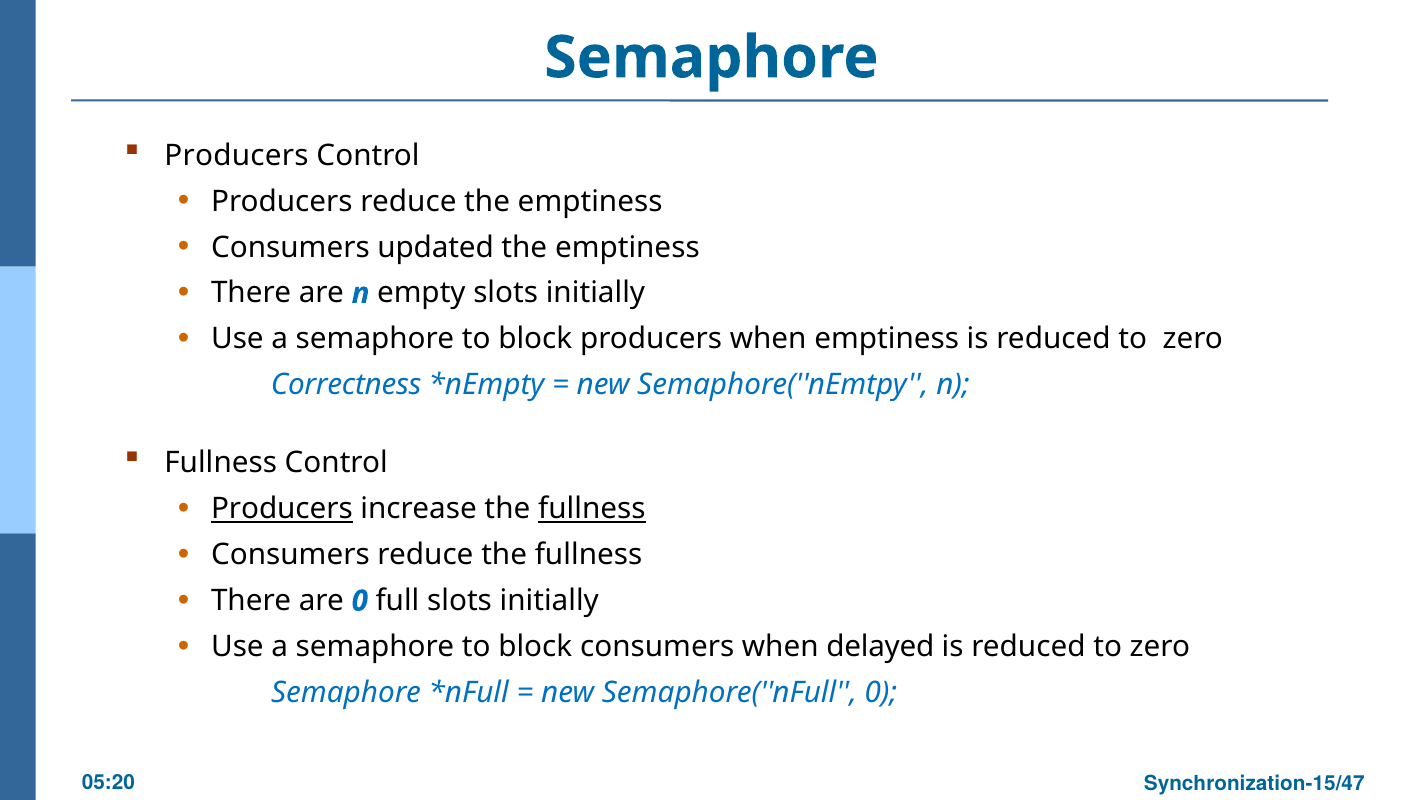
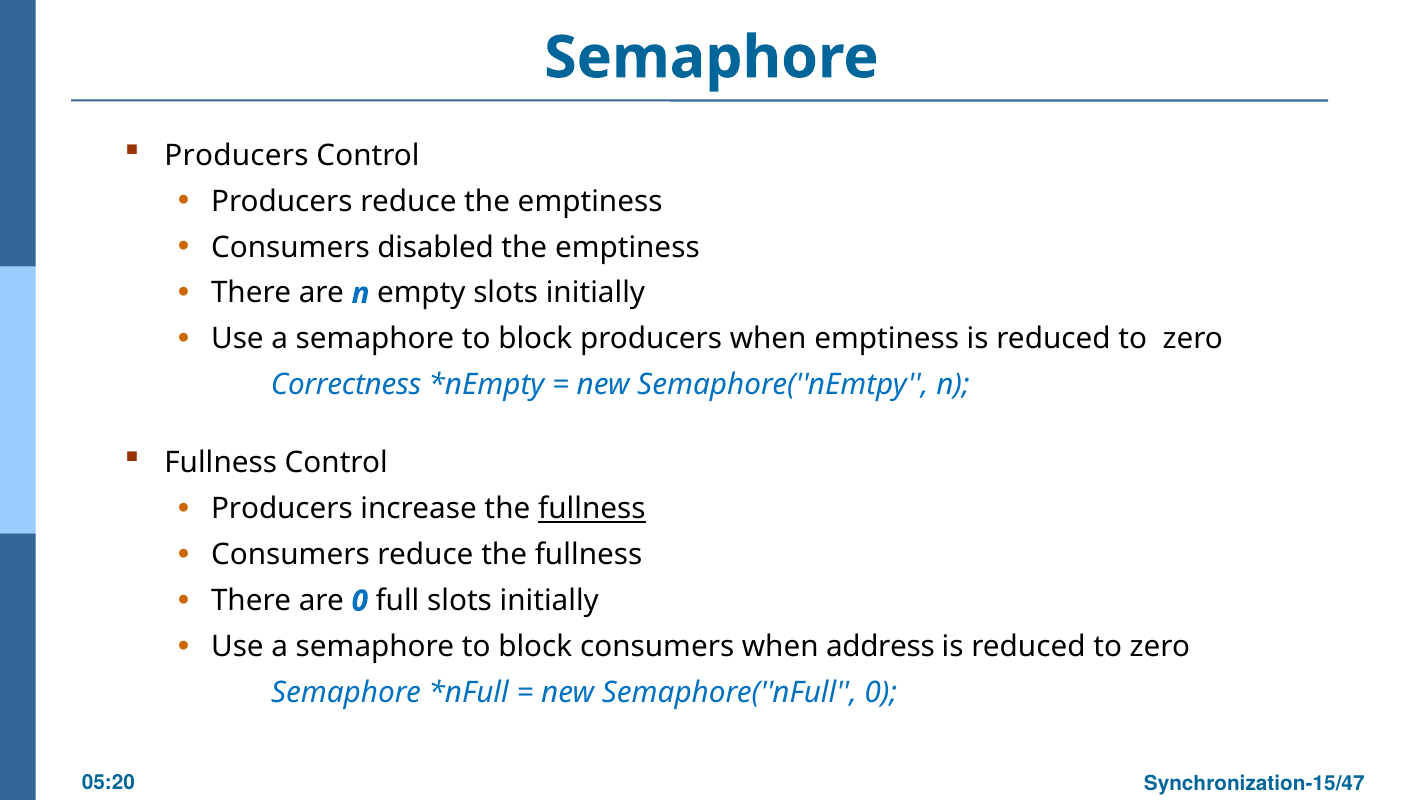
updated: updated -> disabled
Producers at (282, 509) underline: present -> none
delayed: delayed -> address
